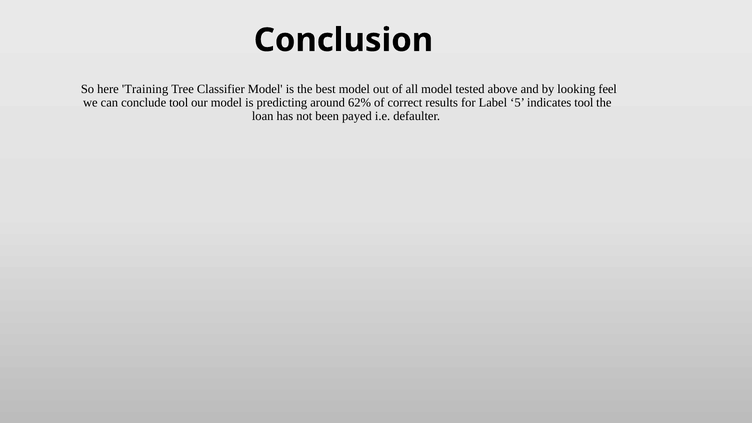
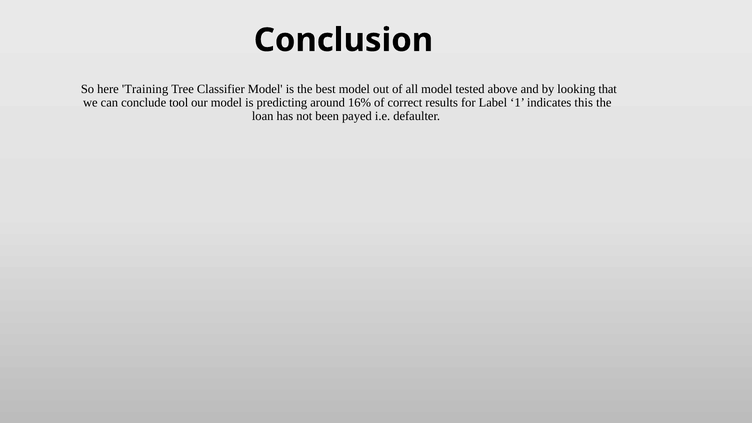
feel: feel -> that
62%: 62% -> 16%
5: 5 -> 1
indicates tool: tool -> this
